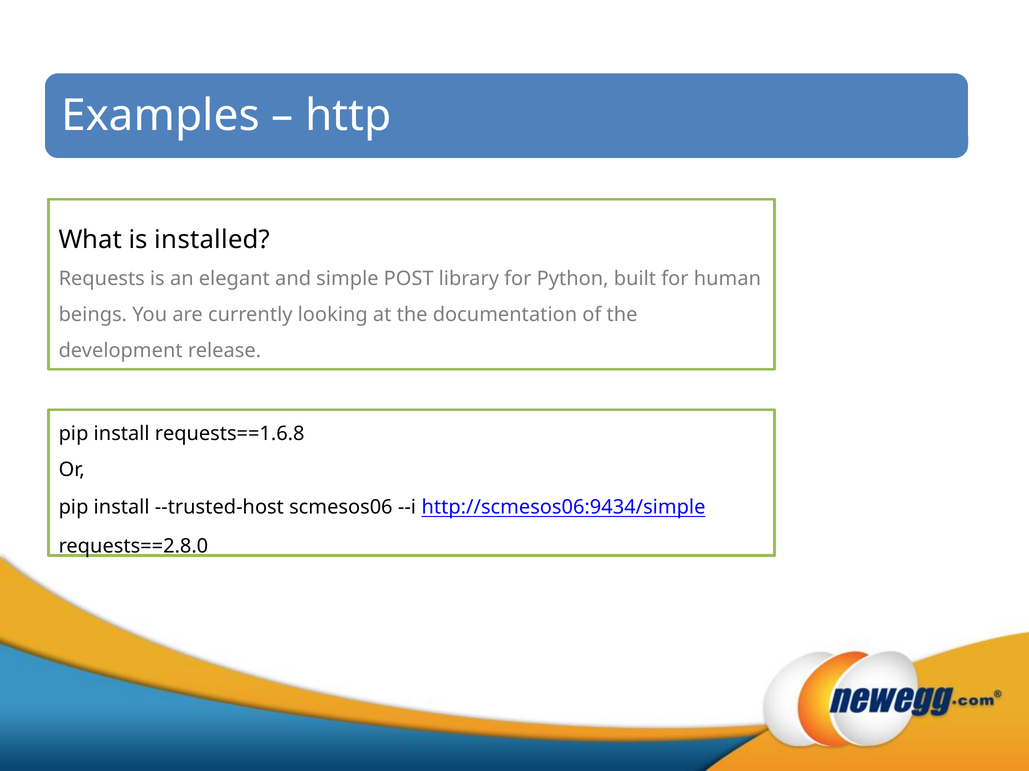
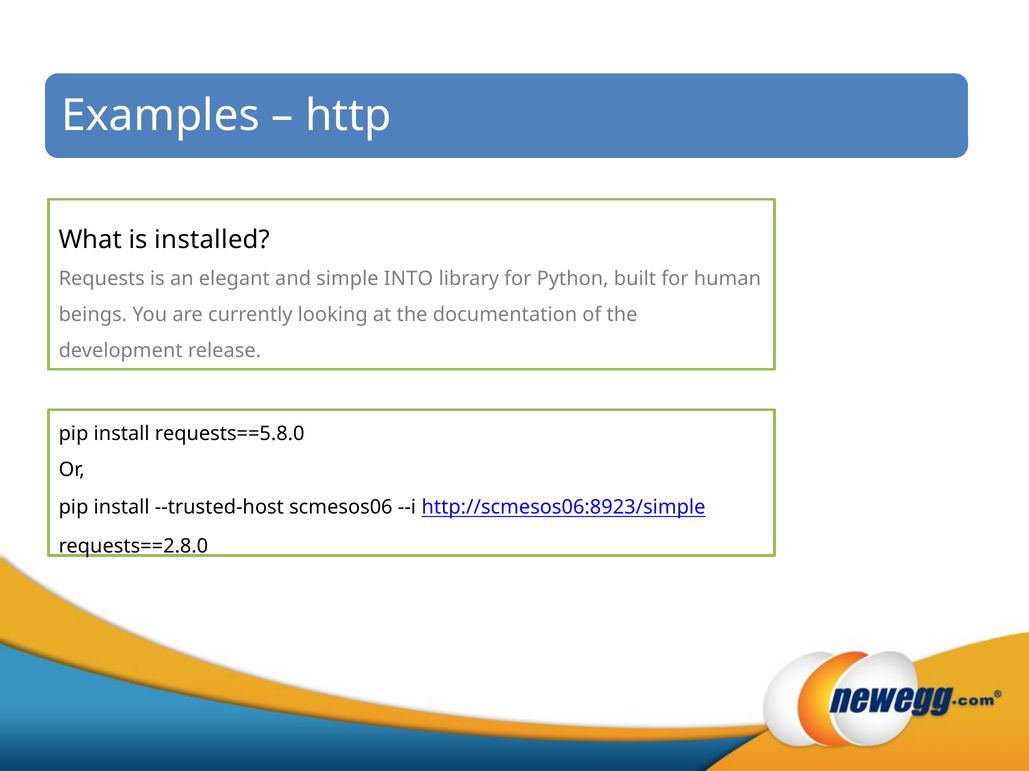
POST: POST -> INTO
requests==1.6.8: requests==1.6.8 -> requests==5.8.0
http://scmesos06:9434/simple: http://scmesos06:9434/simple -> http://scmesos06:8923/simple
